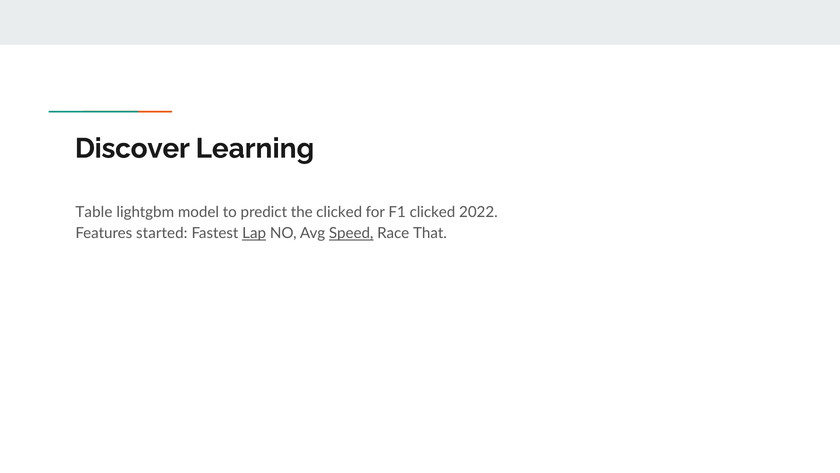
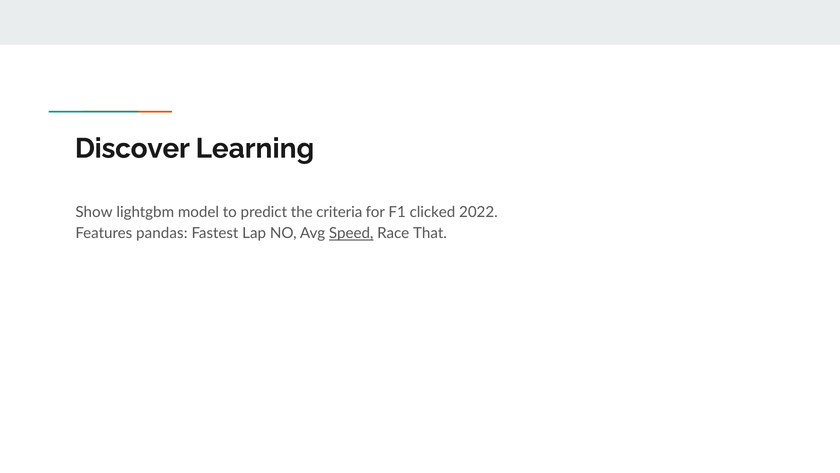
Table: Table -> Show
the clicked: clicked -> criteria
started: started -> pandas
Lap underline: present -> none
